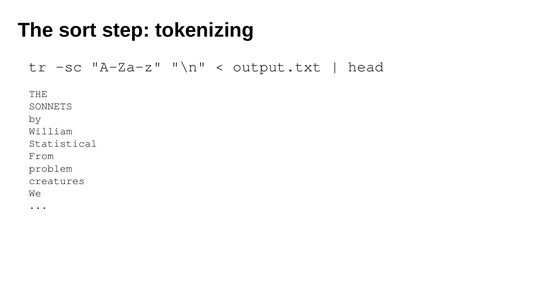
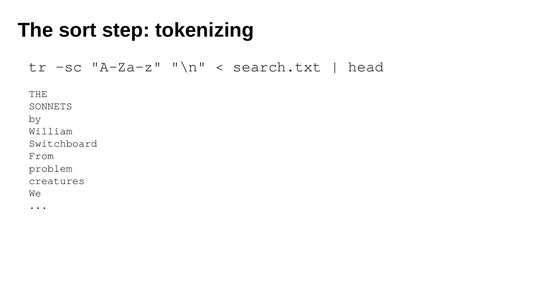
output.txt: output.txt -> search.txt
Statistical: Statistical -> Switchboard
